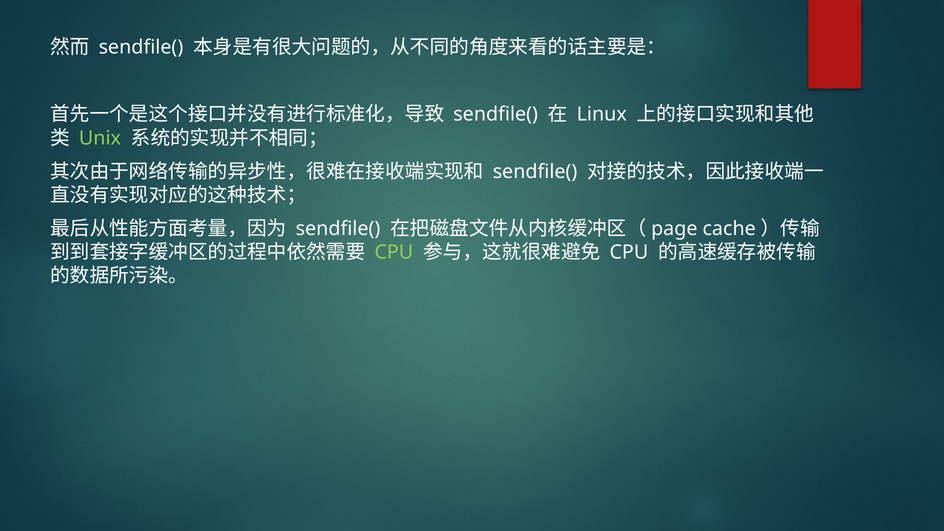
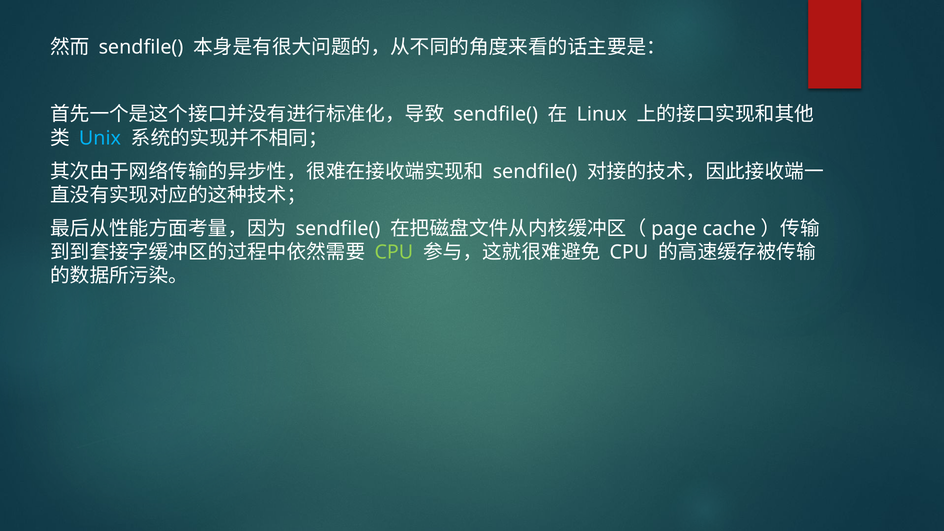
Unix colour: light green -> light blue
